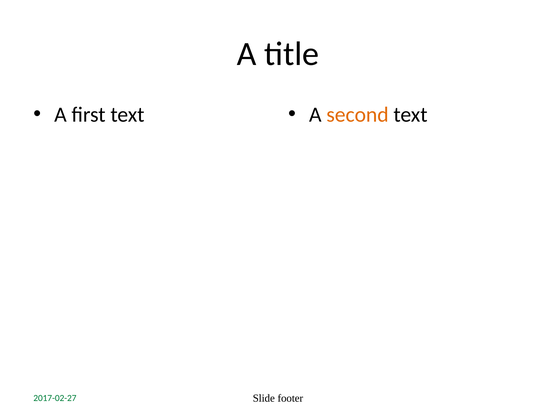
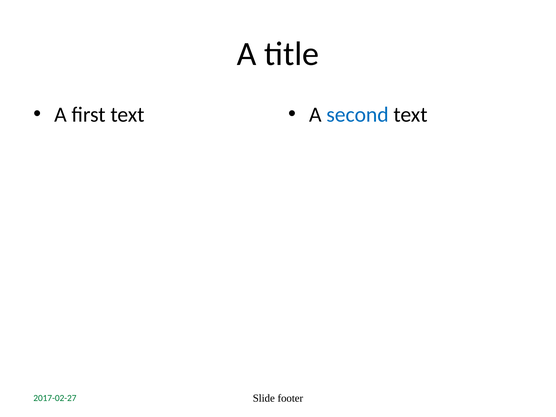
second colour: orange -> blue
